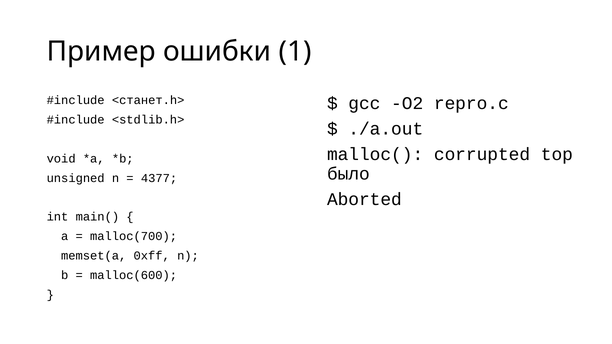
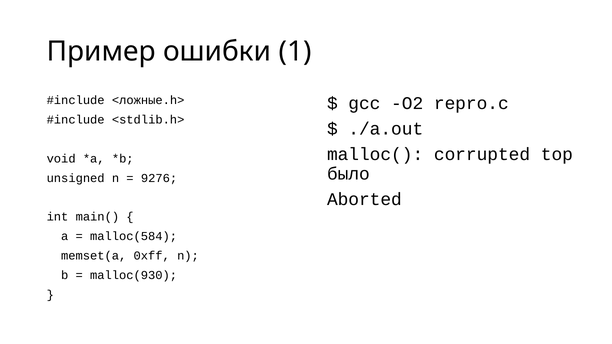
<станет.h>: <станет.h> -> <ложные.h>
4377: 4377 -> 9276
malloc(700: malloc(700 -> malloc(584
malloc(600: malloc(600 -> malloc(930
